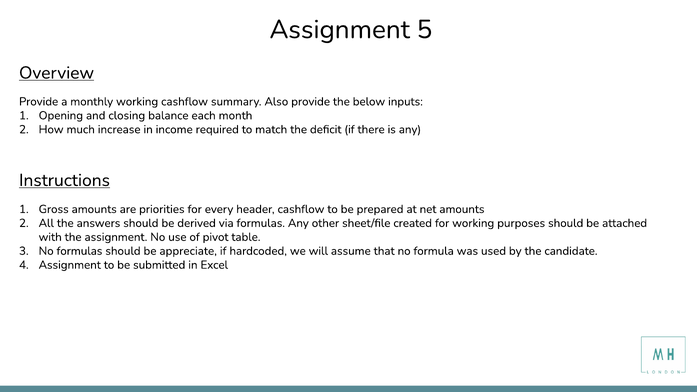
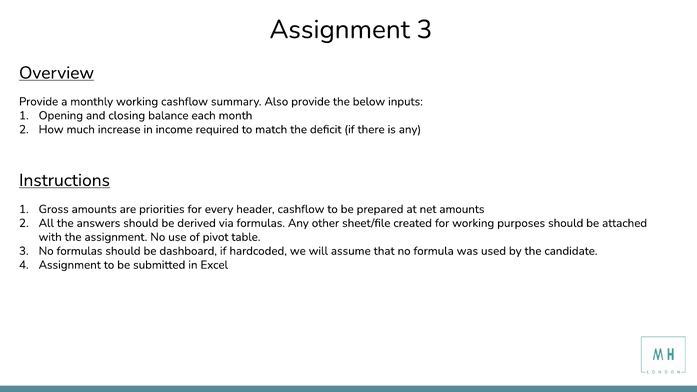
Assignment 5: 5 -> 3
appreciate: appreciate -> dashboard
